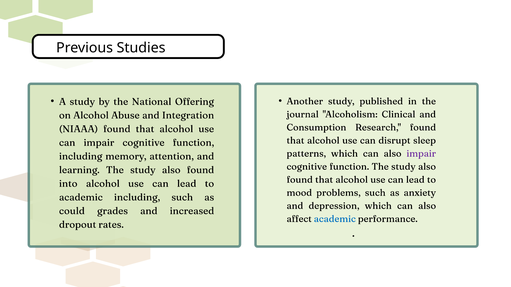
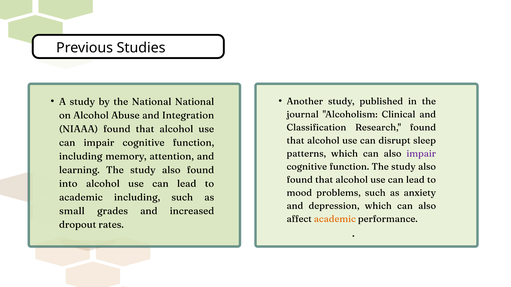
National Offering: Offering -> National
Consumption: Consumption -> Classification
could: could -> small
academic at (335, 219) colour: blue -> orange
